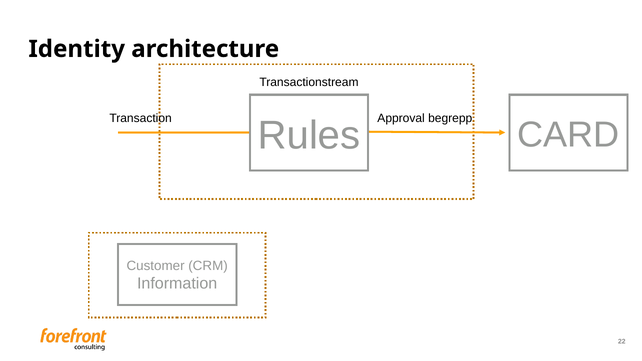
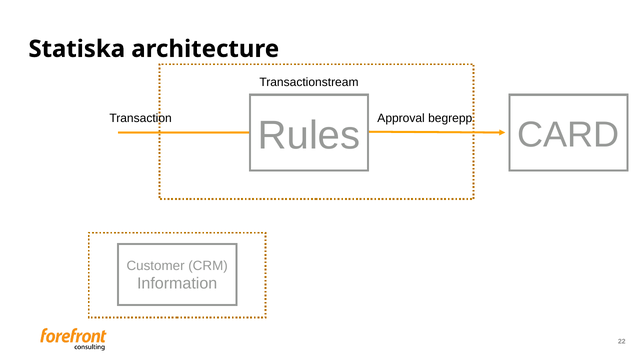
Identity: Identity -> Statiska
